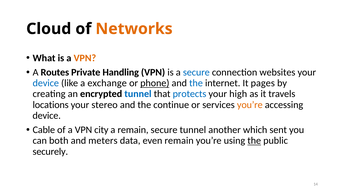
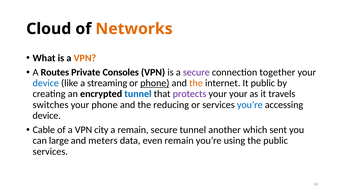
Handling: Handling -> Consoles
secure at (196, 73) colour: blue -> purple
websites: websites -> together
exchange: exchange -> streaming
the at (196, 83) colour: blue -> orange
It pages: pages -> public
protects colour: blue -> purple
your high: high -> your
locations: locations -> switches
your stereo: stereo -> phone
continue: continue -> reducing
you’re at (250, 105) colour: orange -> blue
both: both -> large
the at (254, 141) underline: present -> none
securely at (50, 152): securely -> services
